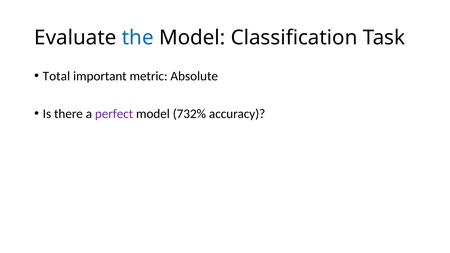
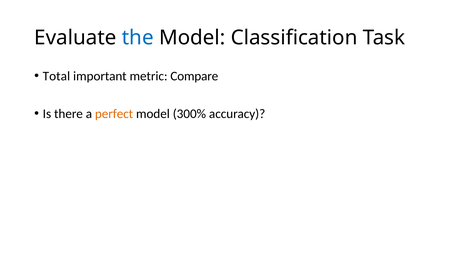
Absolute: Absolute -> Compare
perfect colour: purple -> orange
732%: 732% -> 300%
